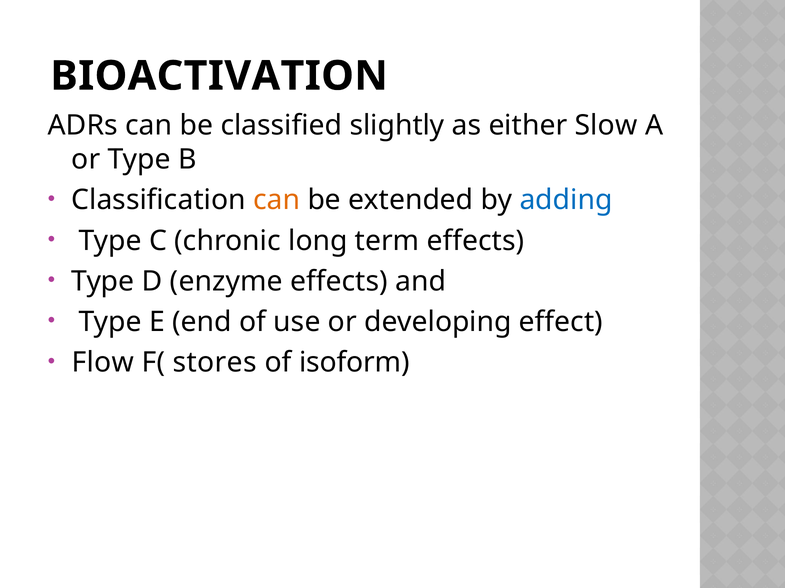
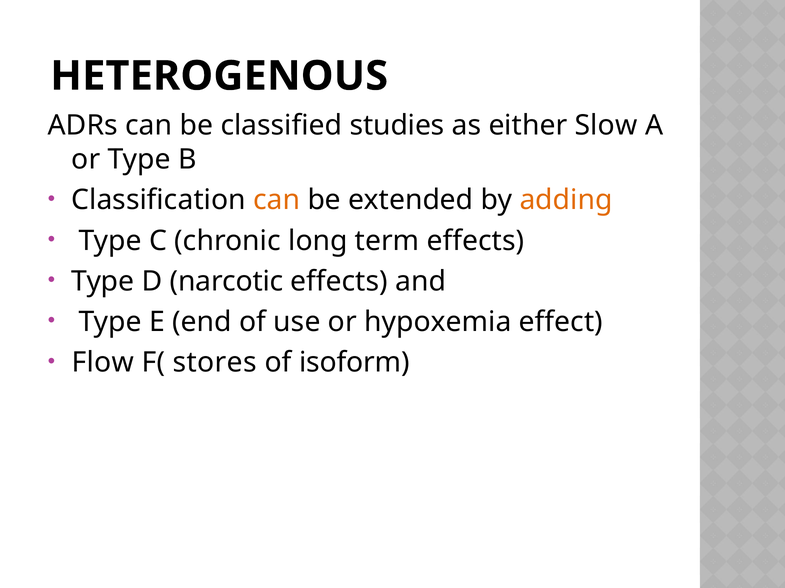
BIOACTIVATION: BIOACTIVATION -> HETEROGENOUS
slightly: slightly -> studies
adding colour: blue -> orange
enzyme: enzyme -> narcotic
developing: developing -> hypoxemia
